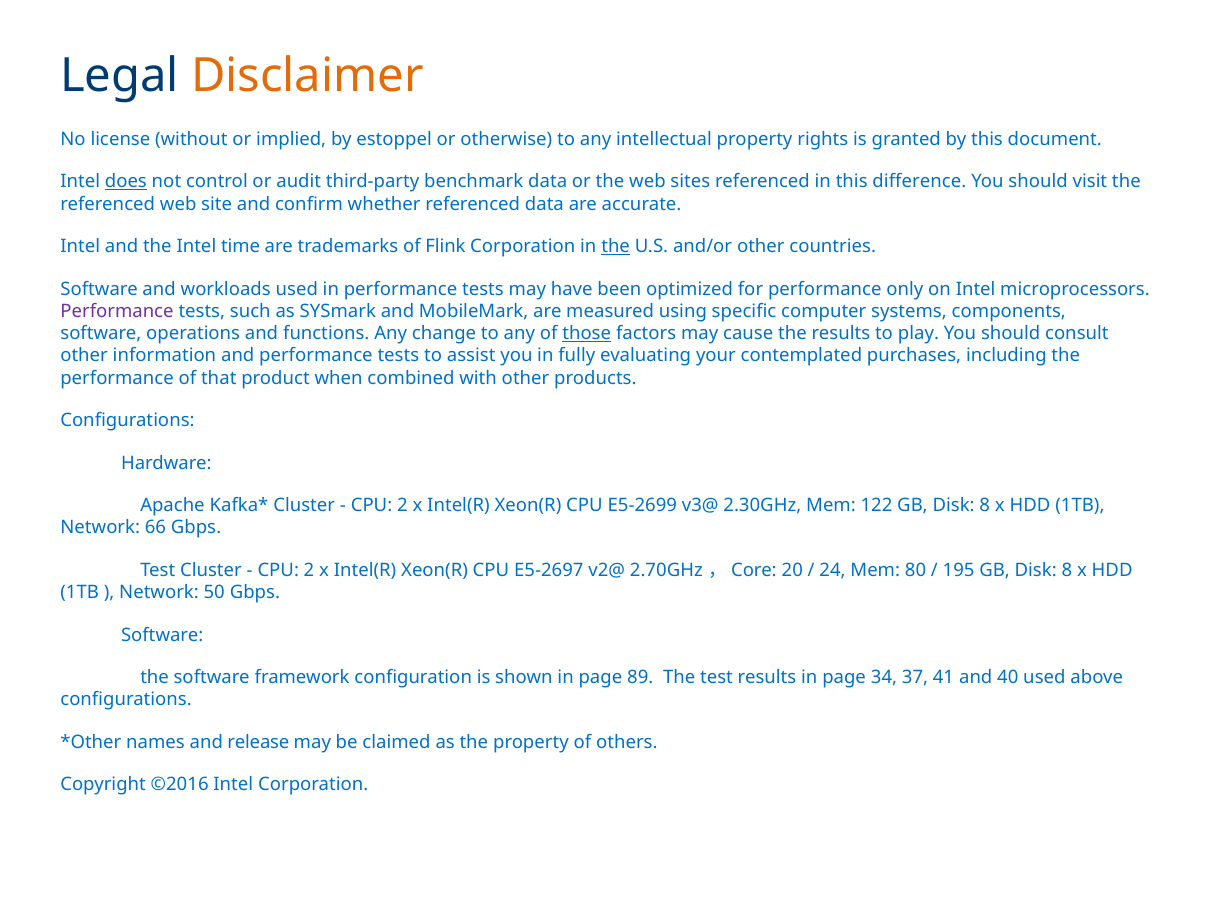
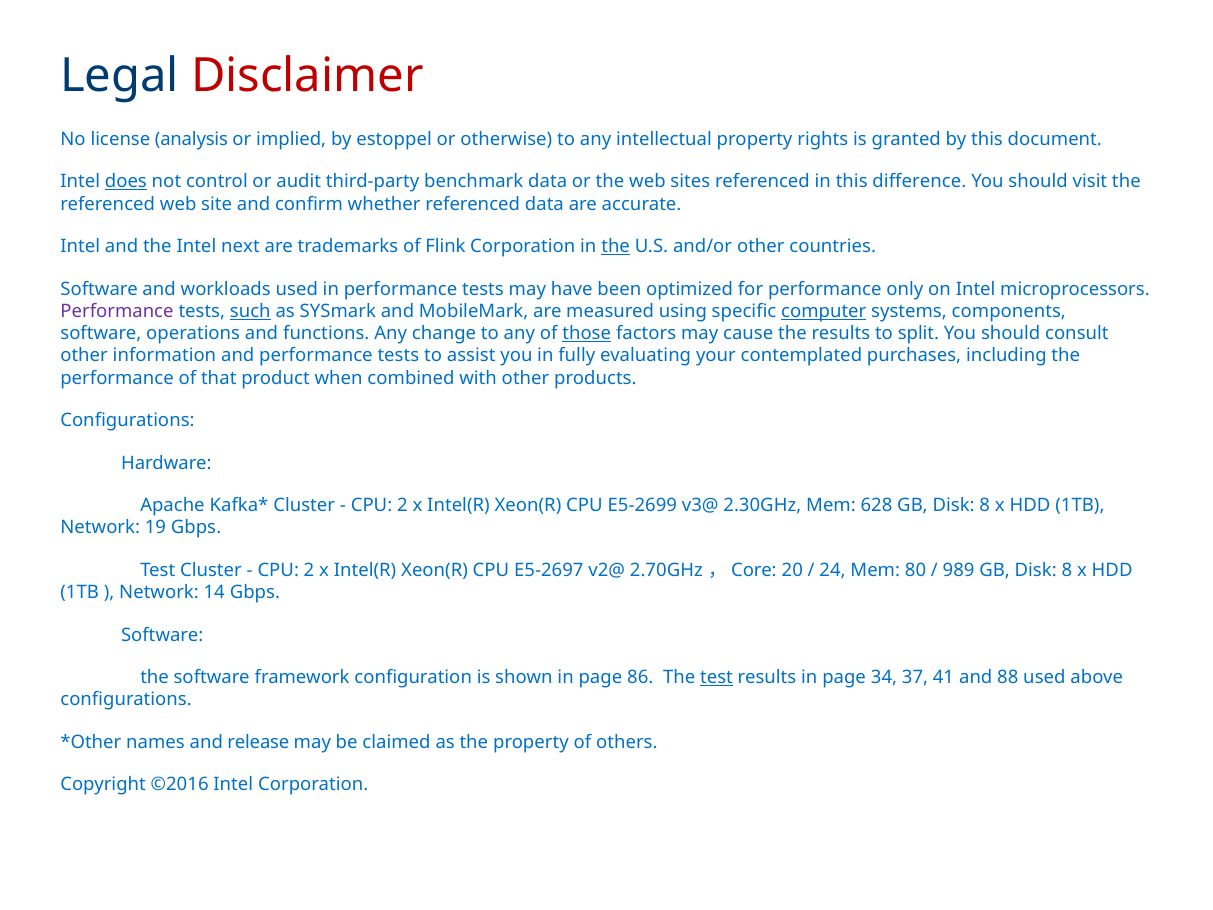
Disclaimer colour: orange -> red
without: without -> analysis
time: time -> next
such underline: none -> present
computer underline: none -> present
play: play -> split
122: 122 -> 628
66: 66 -> 19
195: 195 -> 989
50: 50 -> 14
89: 89 -> 86
test at (717, 677) underline: none -> present
40: 40 -> 88
